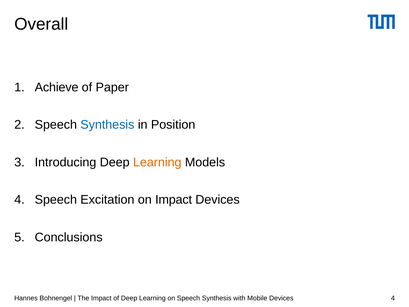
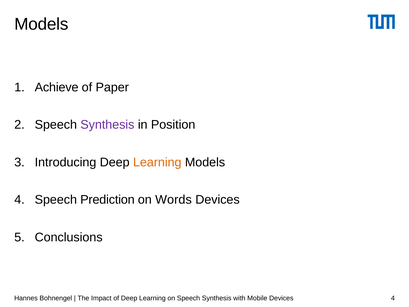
Overall at (41, 24): Overall -> Models
Synthesis at (107, 125) colour: blue -> purple
Excitation: Excitation -> Prediction
on Impact: Impact -> Words
